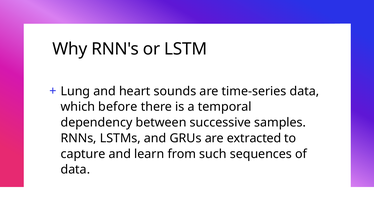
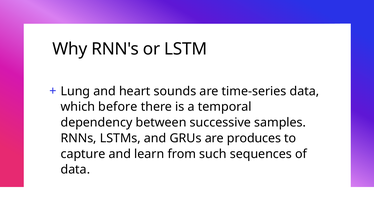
extracted: extracted -> produces
